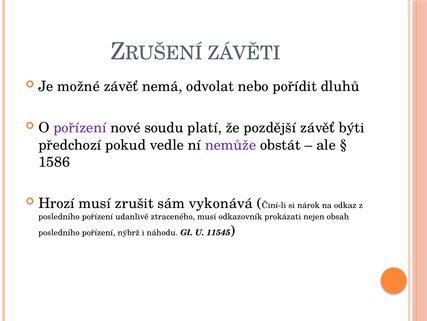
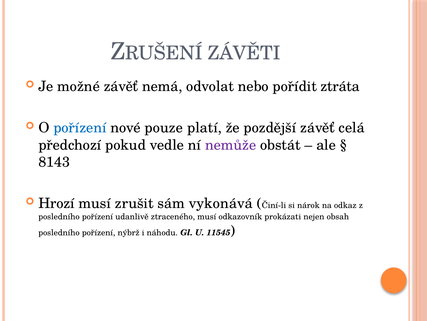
dluhů: dluhů -> ztráta
pořízení at (80, 128) colour: purple -> blue
soudu: soudu -> pouze
býti: býti -> celá
1586: 1586 -> 8143
